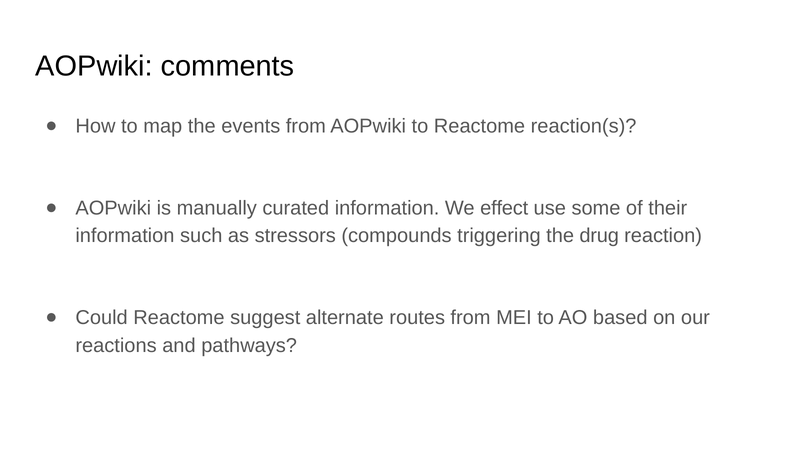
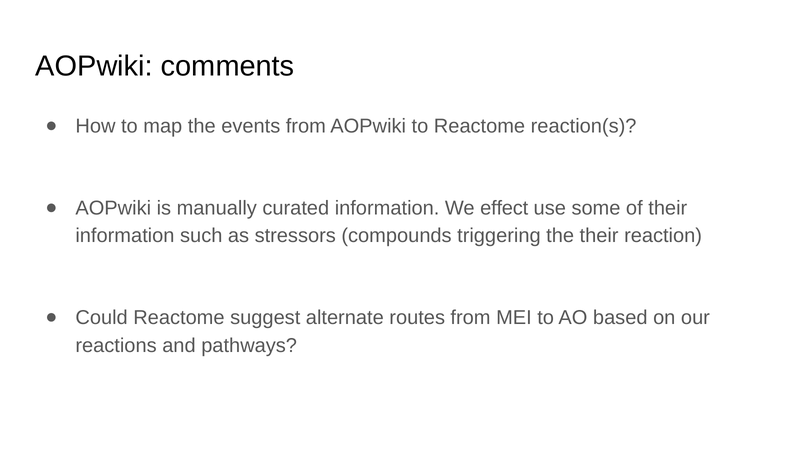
the drug: drug -> their
